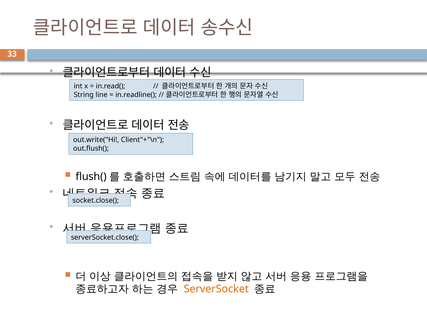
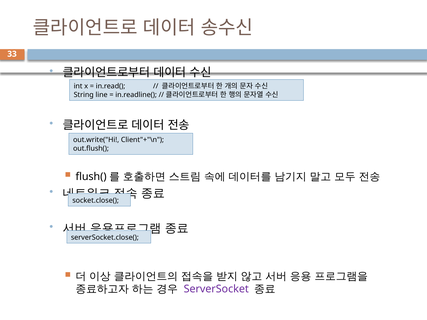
ServerSocket colour: orange -> purple
